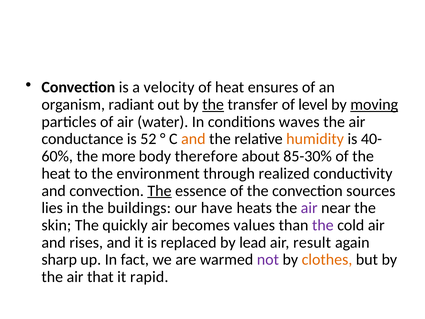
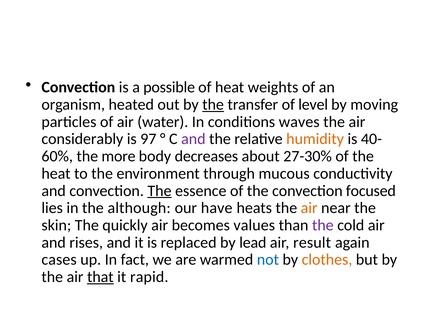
velocity: velocity -> possible
ensures: ensures -> weights
radiant: radiant -> heated
moving underline: present -> none
conductance: conductance -> considerably
52: 52 -> 97
and at (193, 139) colour: orange -> purple
therefore: therefore -> decreases
85-30%: 85-30% -> 27-30%
realized: realized -> mucous
sources: sources -> focused
buildings: buildings -> although
air at (309, 208) colour: purple -> orange
sharp: sharp -> cases
not colour: purple -> blue
that underline: none -> present
